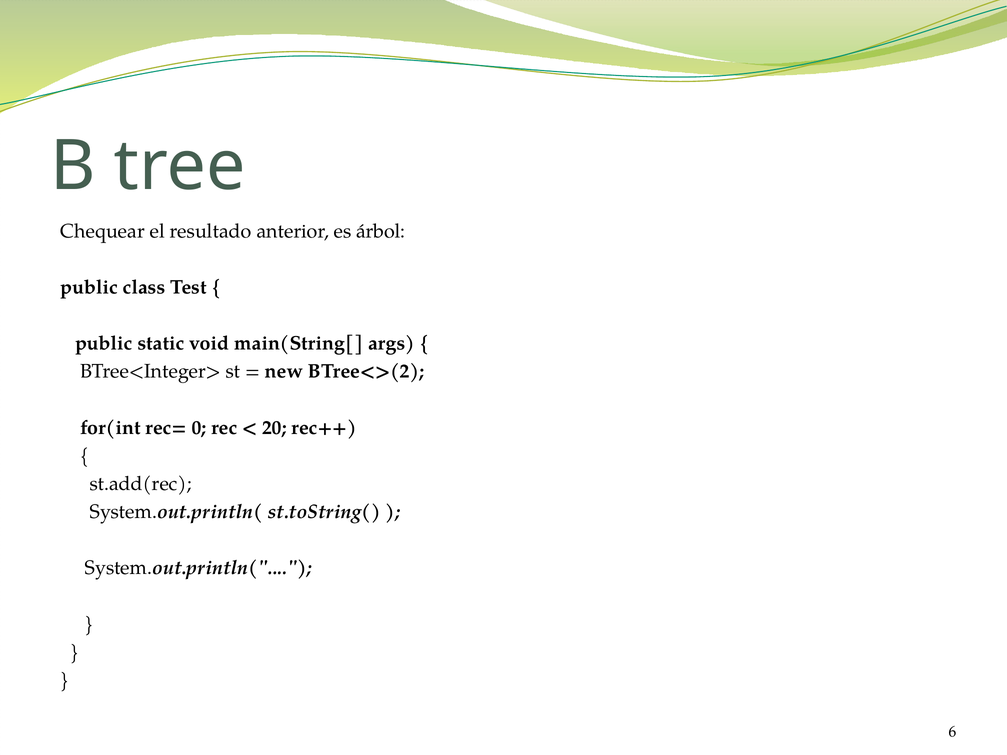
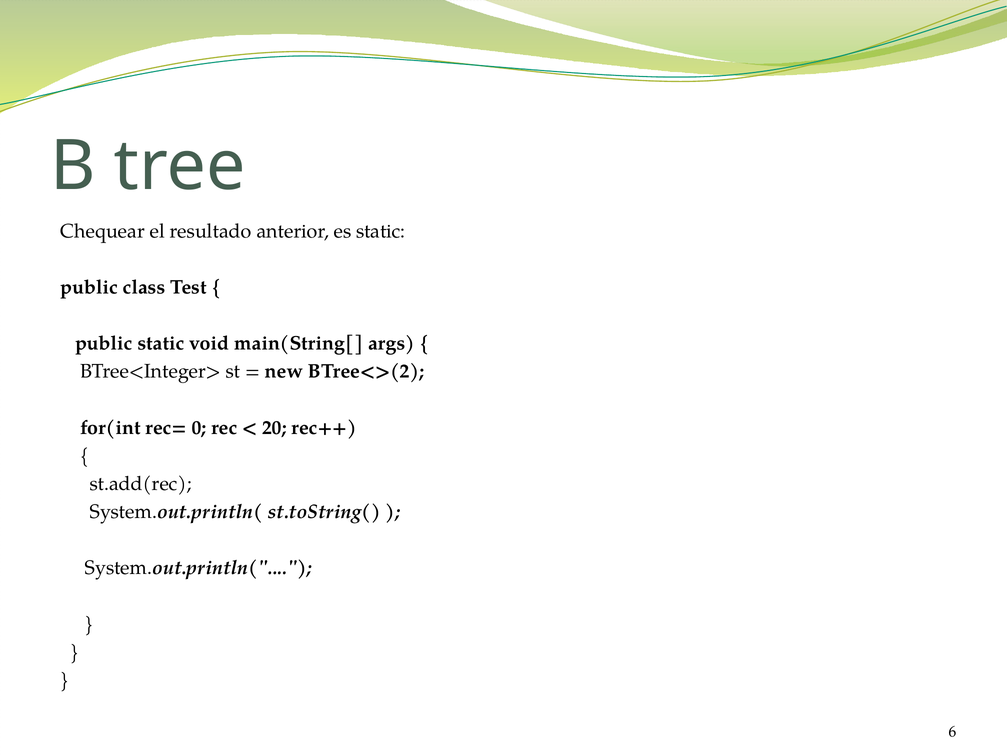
es árbol: árbol -> static
